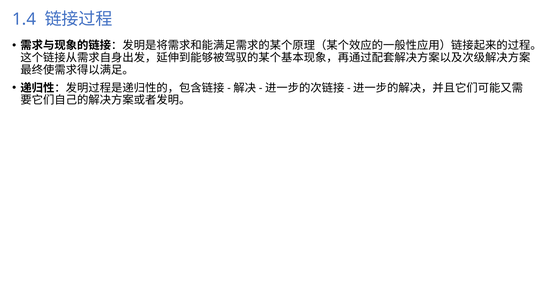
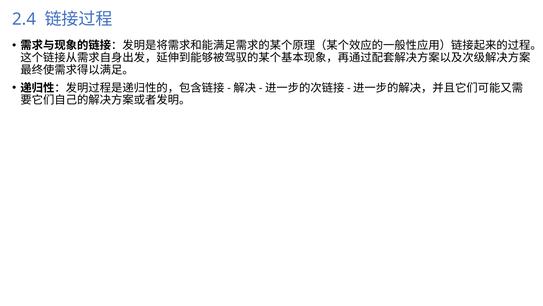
1.4: 1.4 -> 2.4
